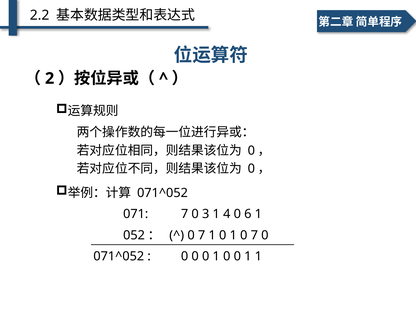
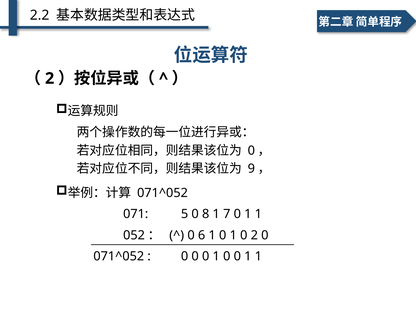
0 at (251, 169): 0 -> 9
071 7: 7 -> 5
3: 3 -> 8
4: 4 -> 7
6 at (248, 214): 6 -> 1
7 at (202, 235): 7 -> 6
1 0 7: 7 -> 2
